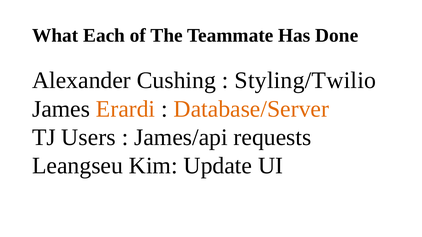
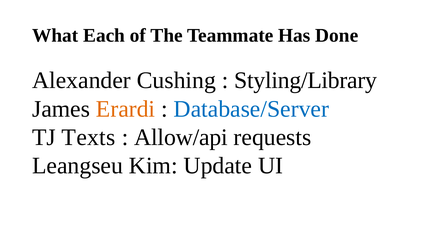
Styling/Twilio: Styling/Twilio -> Styling/Library
Database/Server colour: orange -> blue
Users: Users -> Texts
James/api: James/api -> Allow/api
